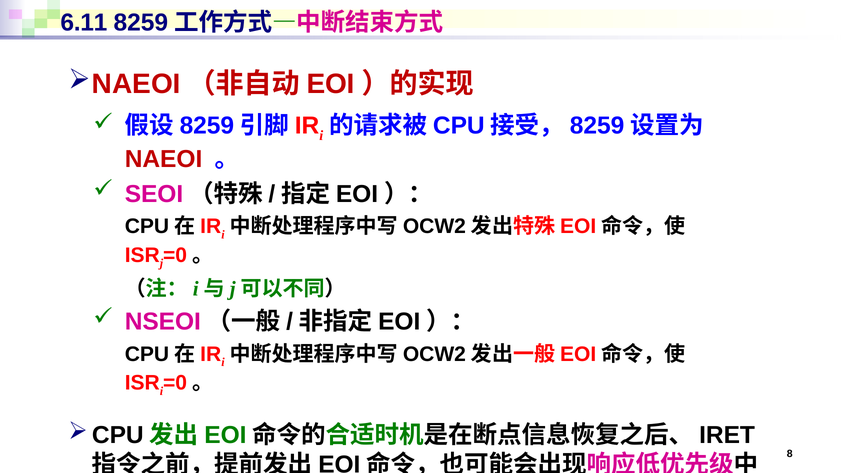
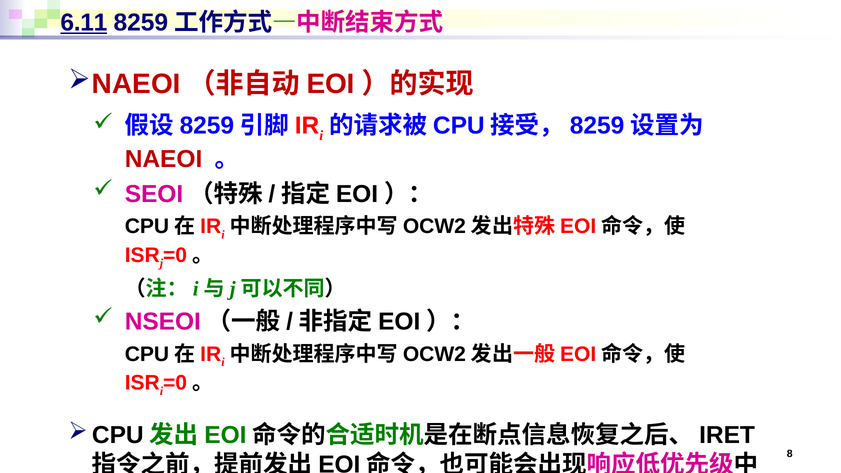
6.11 underline: none -> present
